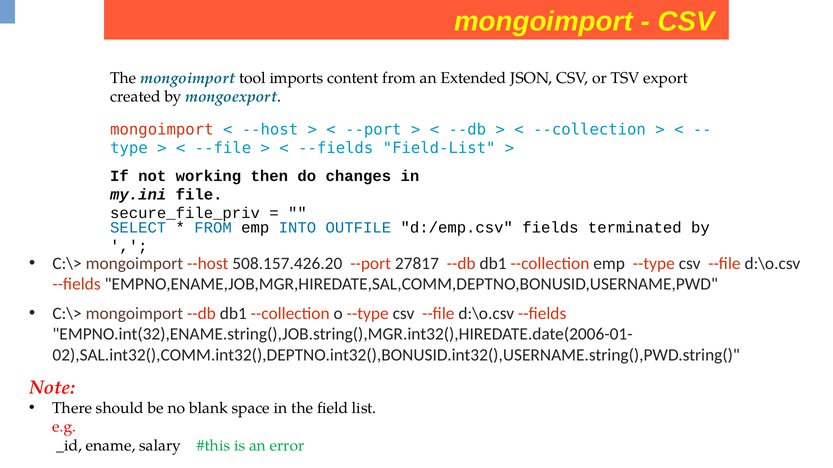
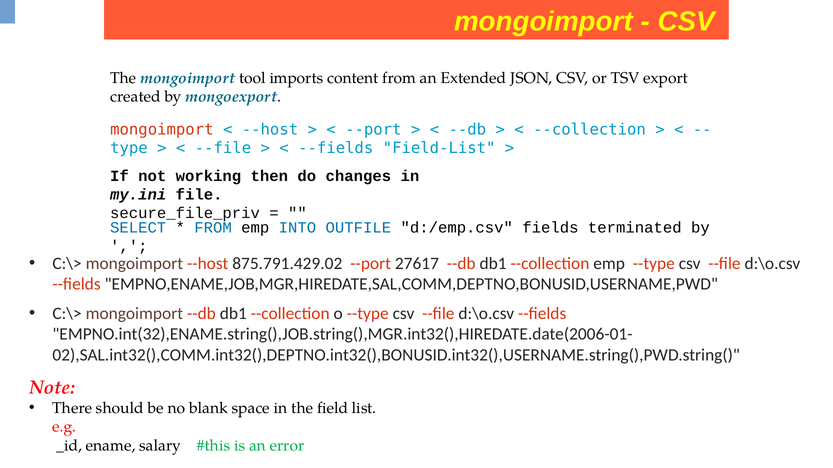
508.157.426.20: 508.157.426.20 -> 875.791.429.02
27817: 27817 -> 27617
